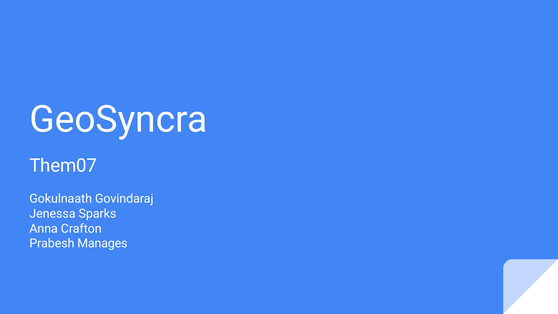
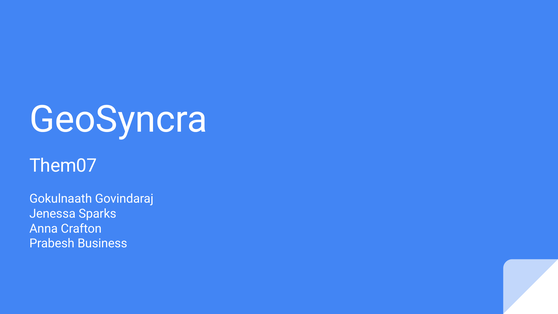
Manages: Manages -> Business
